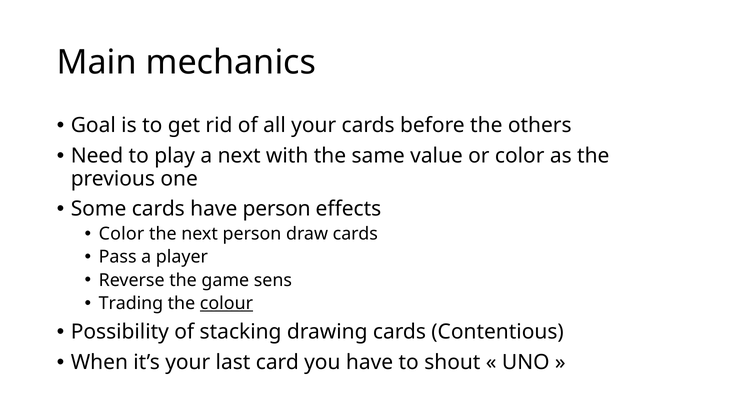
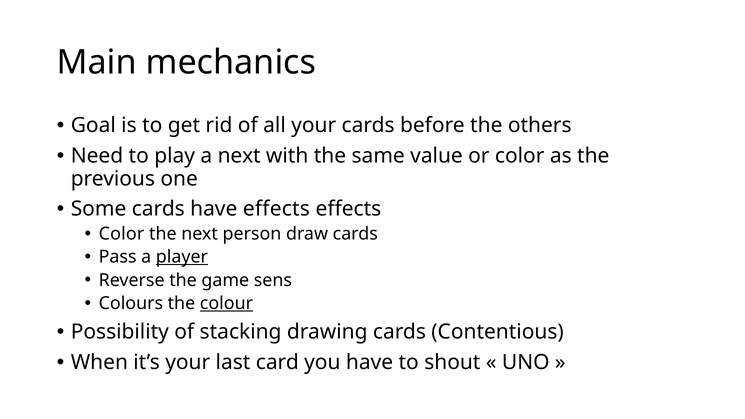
have person: person -> effects
player underline: none -> present
Trading: Trading -> Colours
